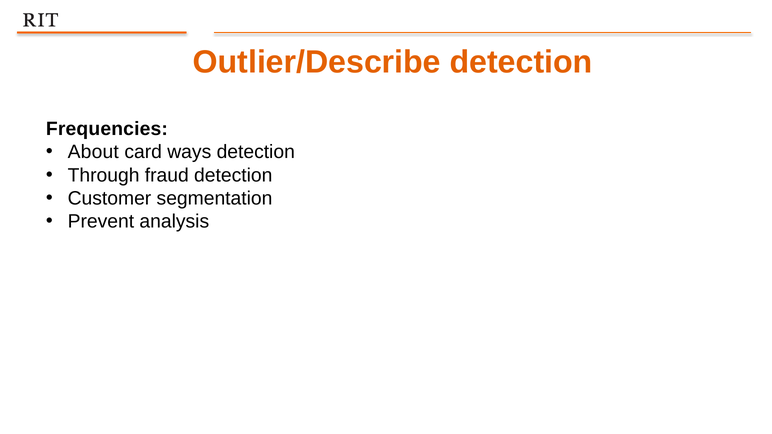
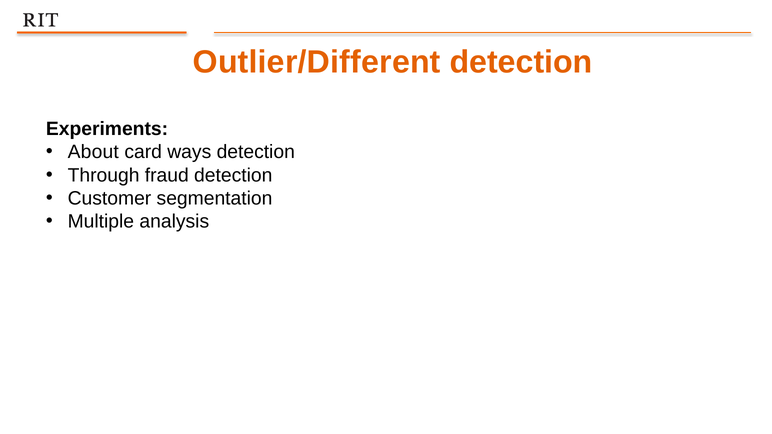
Outlier/Describe: Outlier/Describe -> Outlier/Different
Frequencies: Frequencies -> Experiments
Prevent: Prevent -> Multiple
